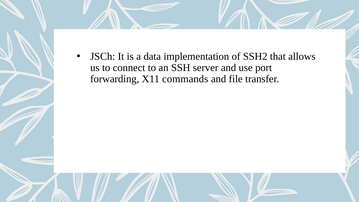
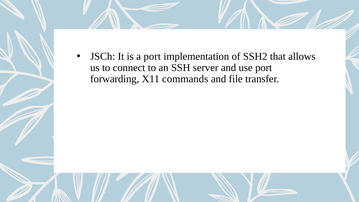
a data: data -> port
